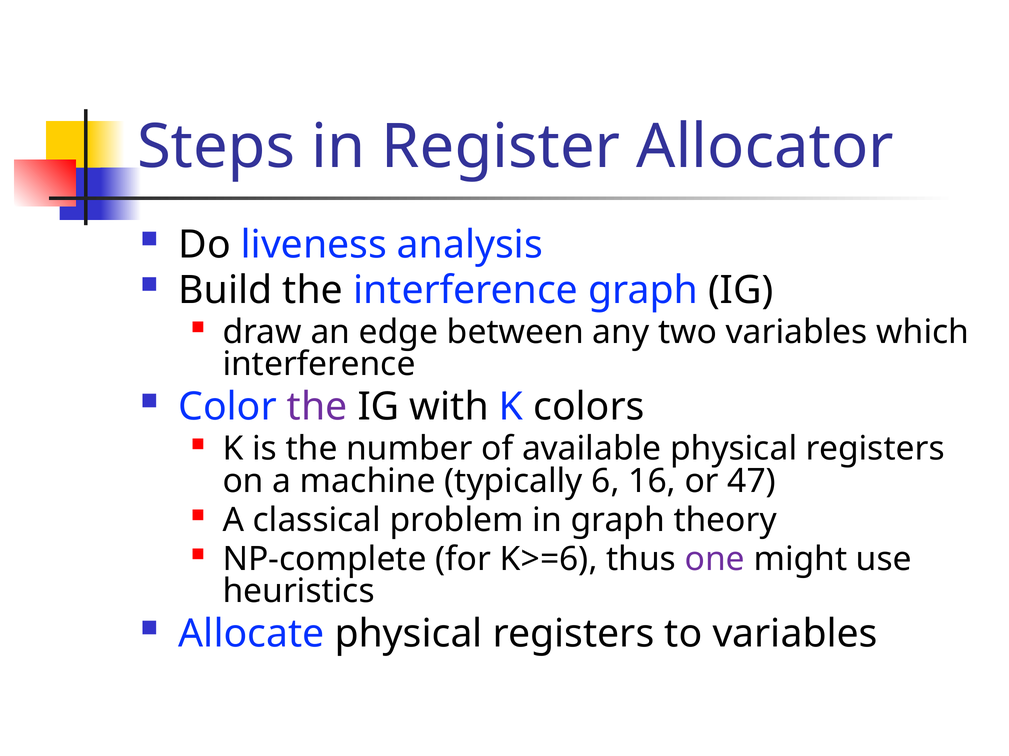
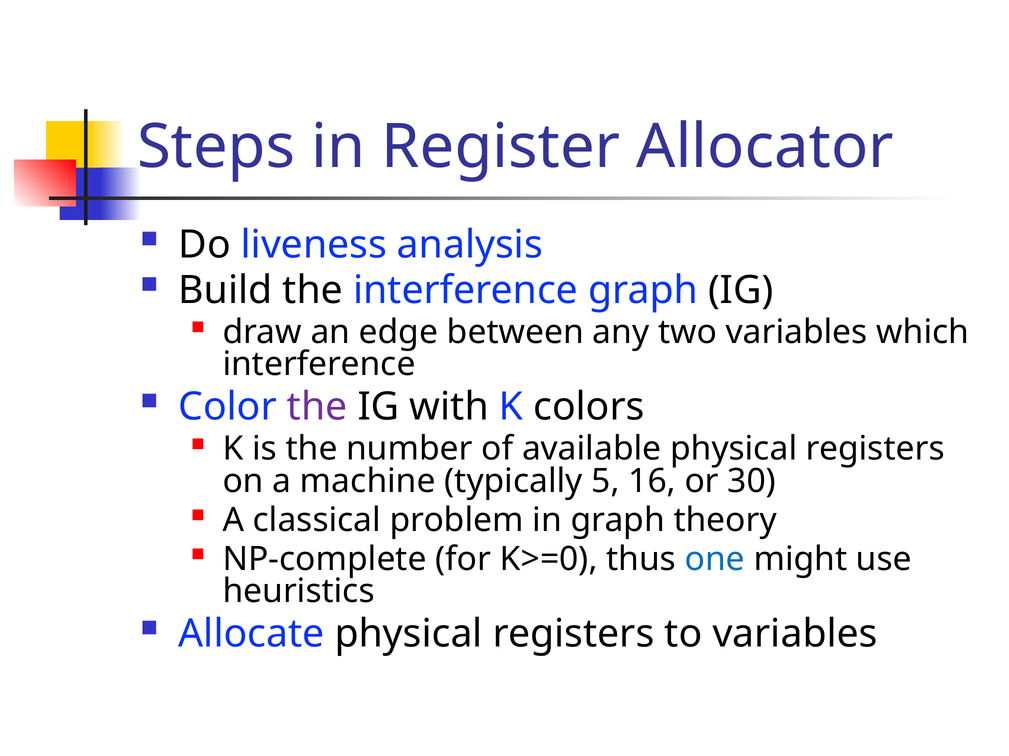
6: 6 -> 5
47: 47 -> 30
K>=6: K>=6 -> K>=0
one colour: purple -> blue
